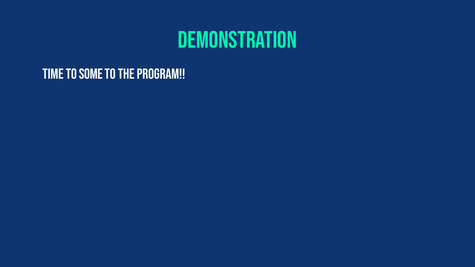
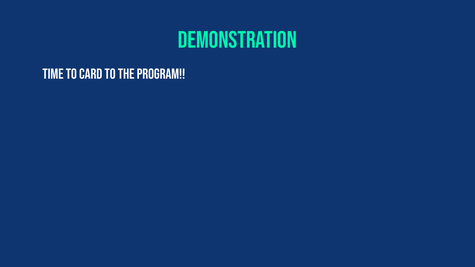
SOME: SOME -> CARD
